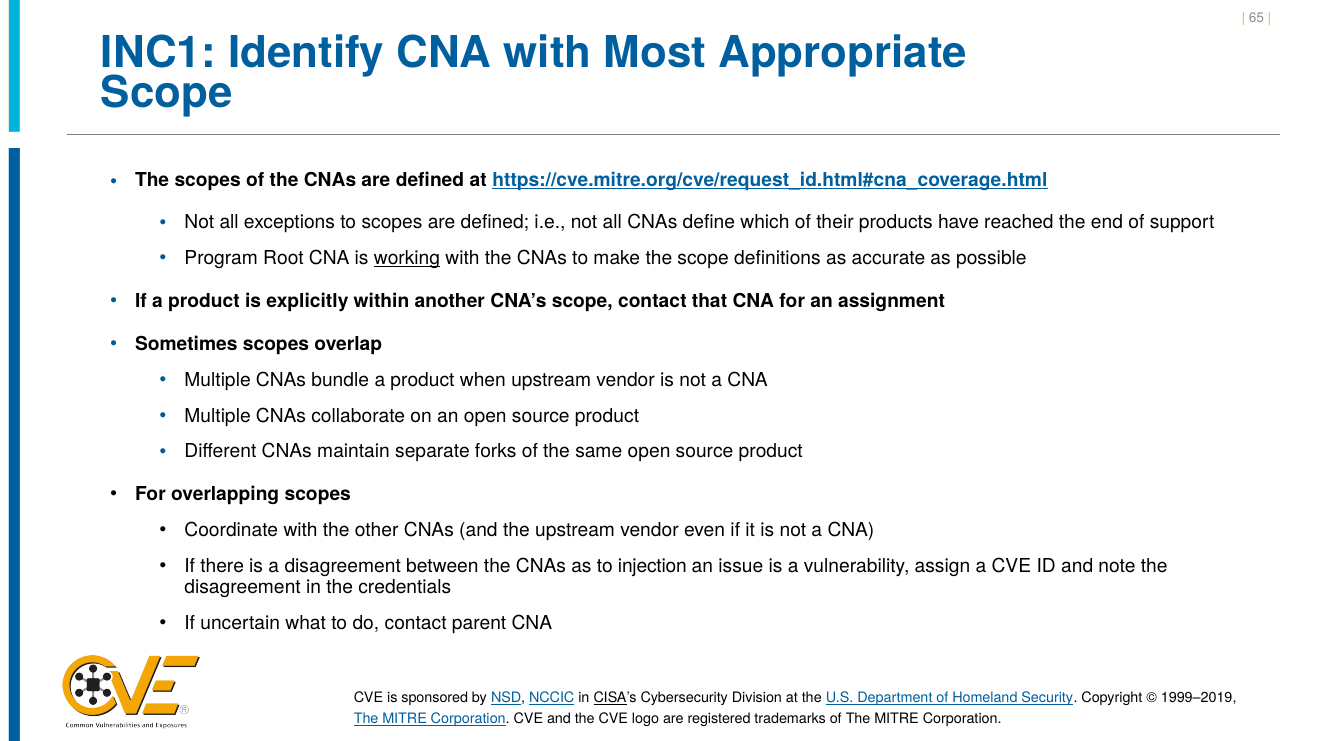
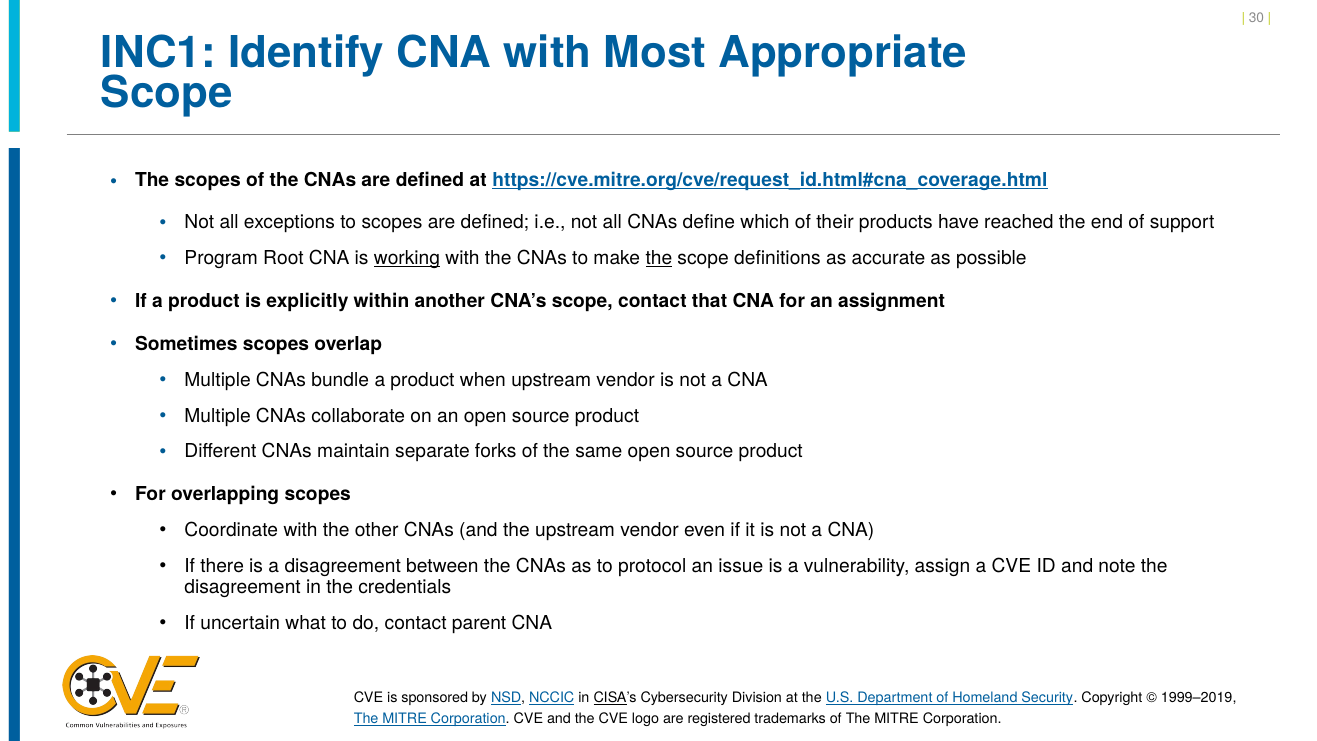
65: 65 -> 30
the at (659, 258) underline: none -> present
injection: injection -> protocol
